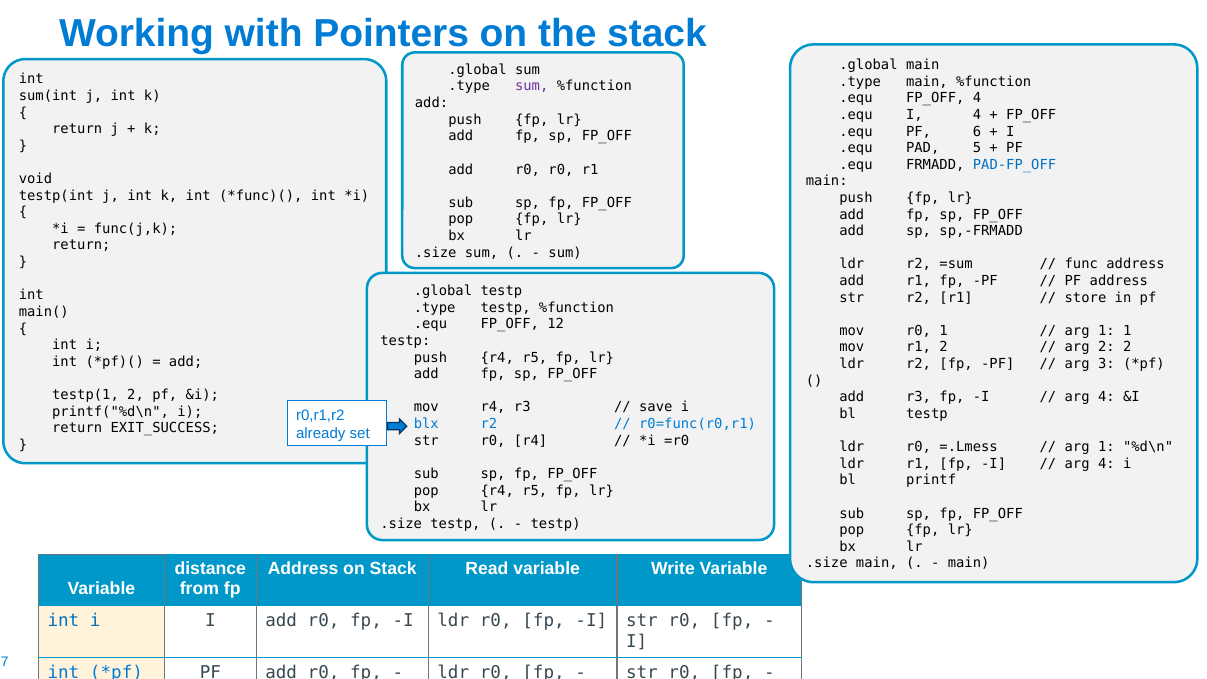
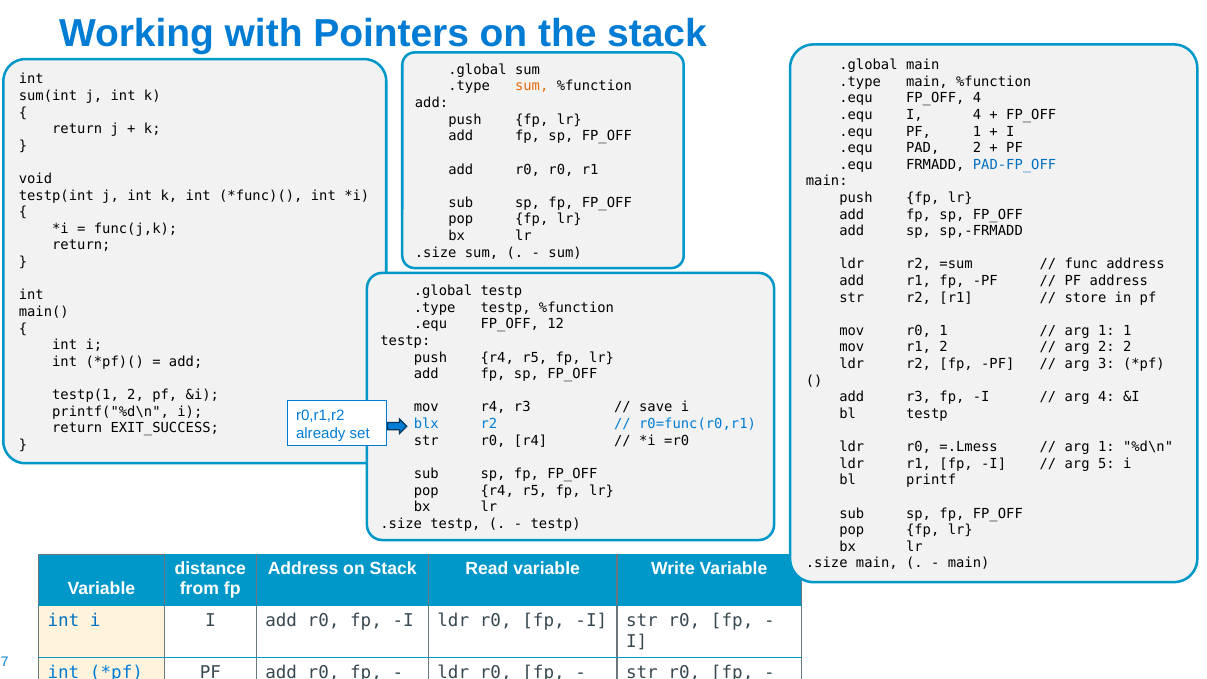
sum at (532, 86) colour: purple -> orange
PF 6: 6 -> 1
PAD 5: 5 -> 2
4 at (1106, 464): 4 -> 5
